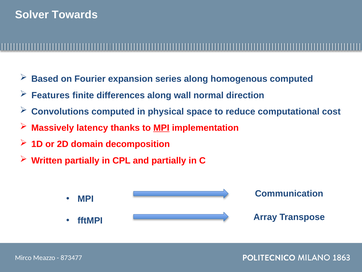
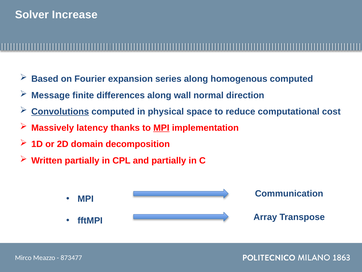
Towards: Towards -> Increase
Features: Features -> Message
Convolutions underline: none -> present
